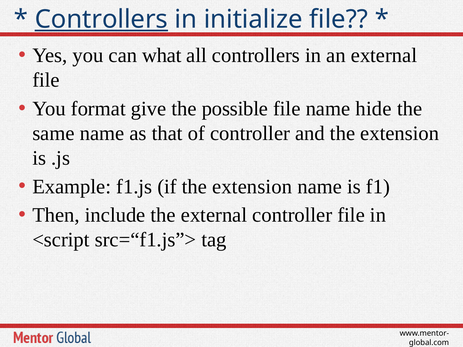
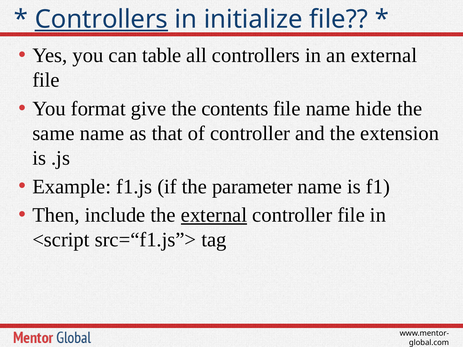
what: what -> table
possible: possible -> contents
if the extension: extension -> parameter
external at (214, 215) underline: none -> present
